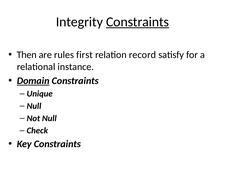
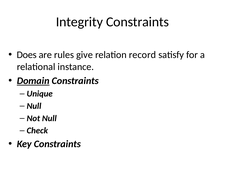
Constraints at (138, 22) underline: present -> none
Then: Then -> Does
first: first -> give
